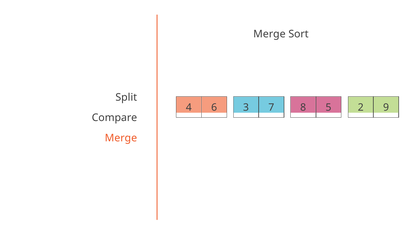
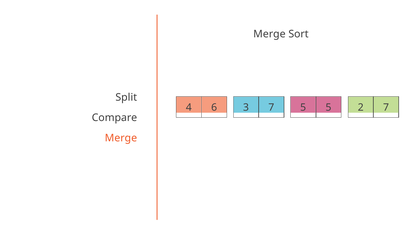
3 8: 8 -> 5
5 9: 9 -> 7
